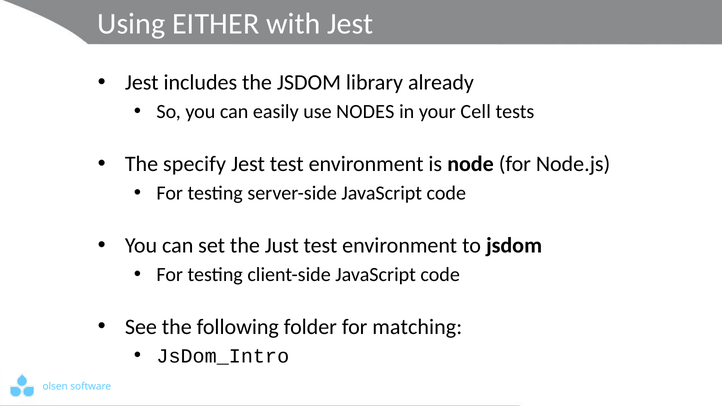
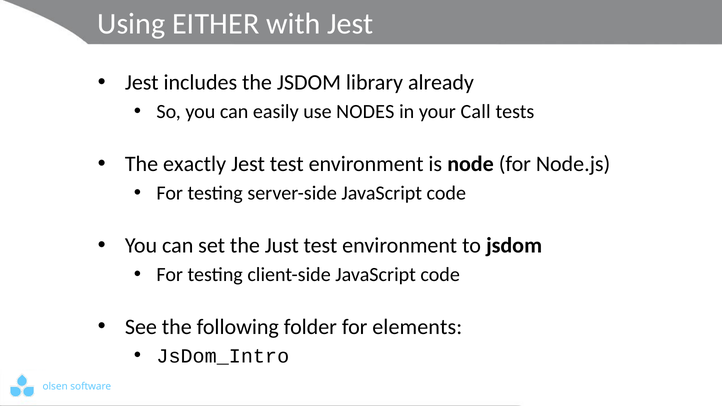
Cell: Cell -> Call
specify: specify -> exactly
matching: matching -> elements
